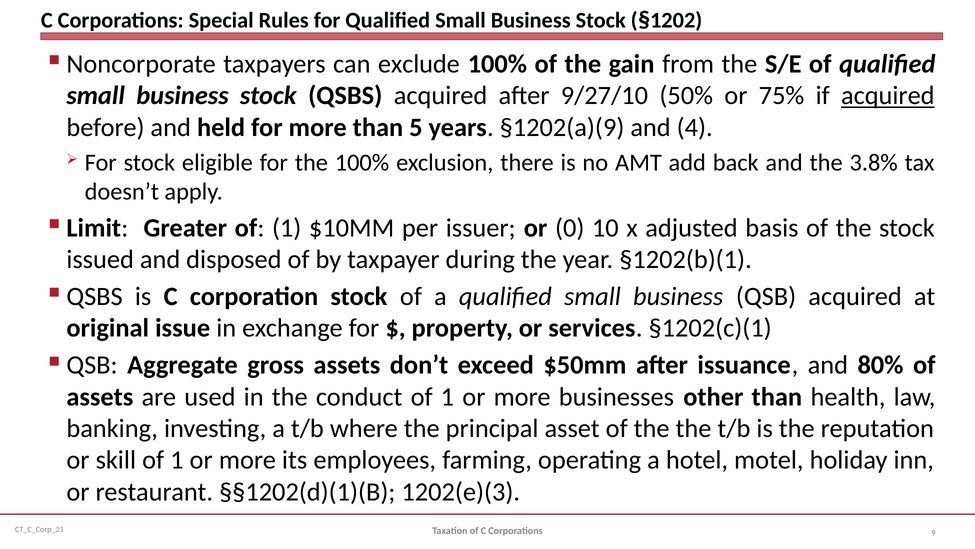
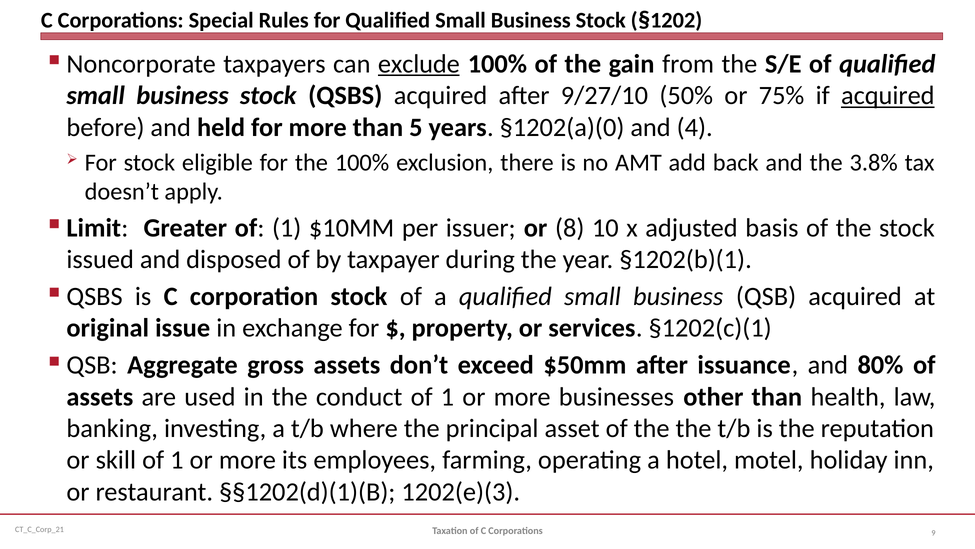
exclude underline: none -> present
§1202(a)(9: §1202(a)(9 -> §1202(a)(0
0: 0 -> 8
